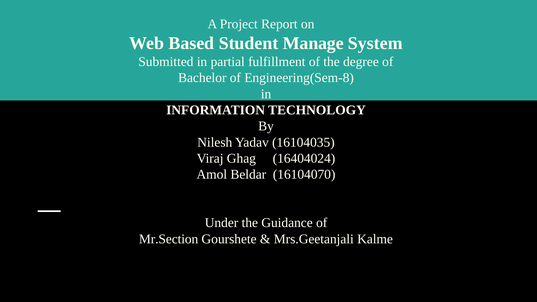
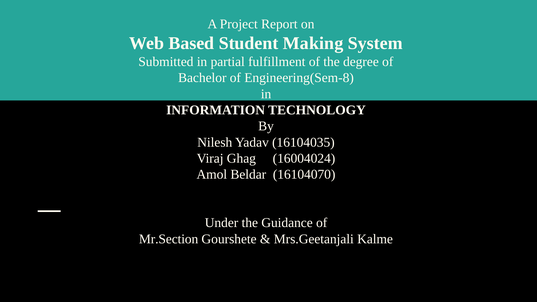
Manage: Manage -> Making
16404024: 16404024 -> 16004024
